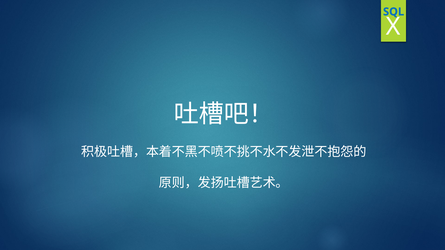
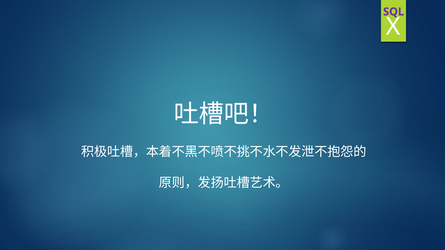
SQL colour: blue -> purple
